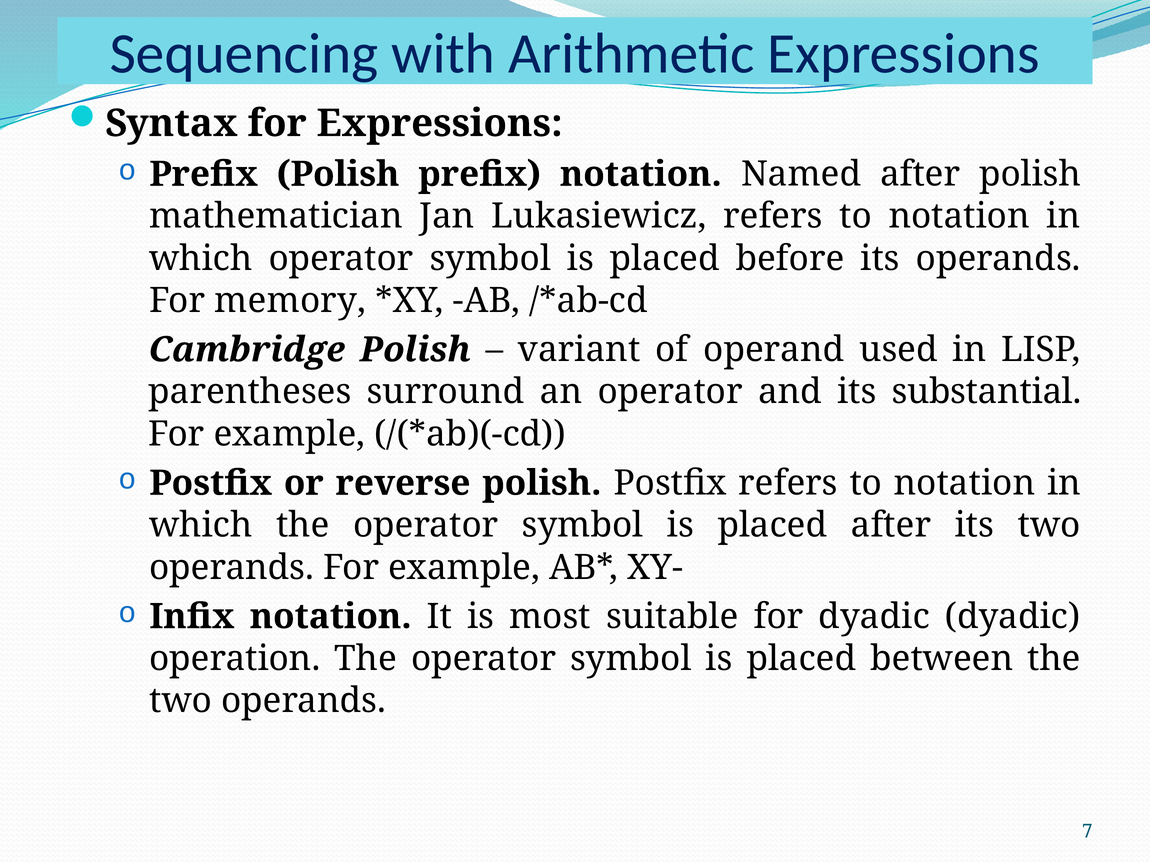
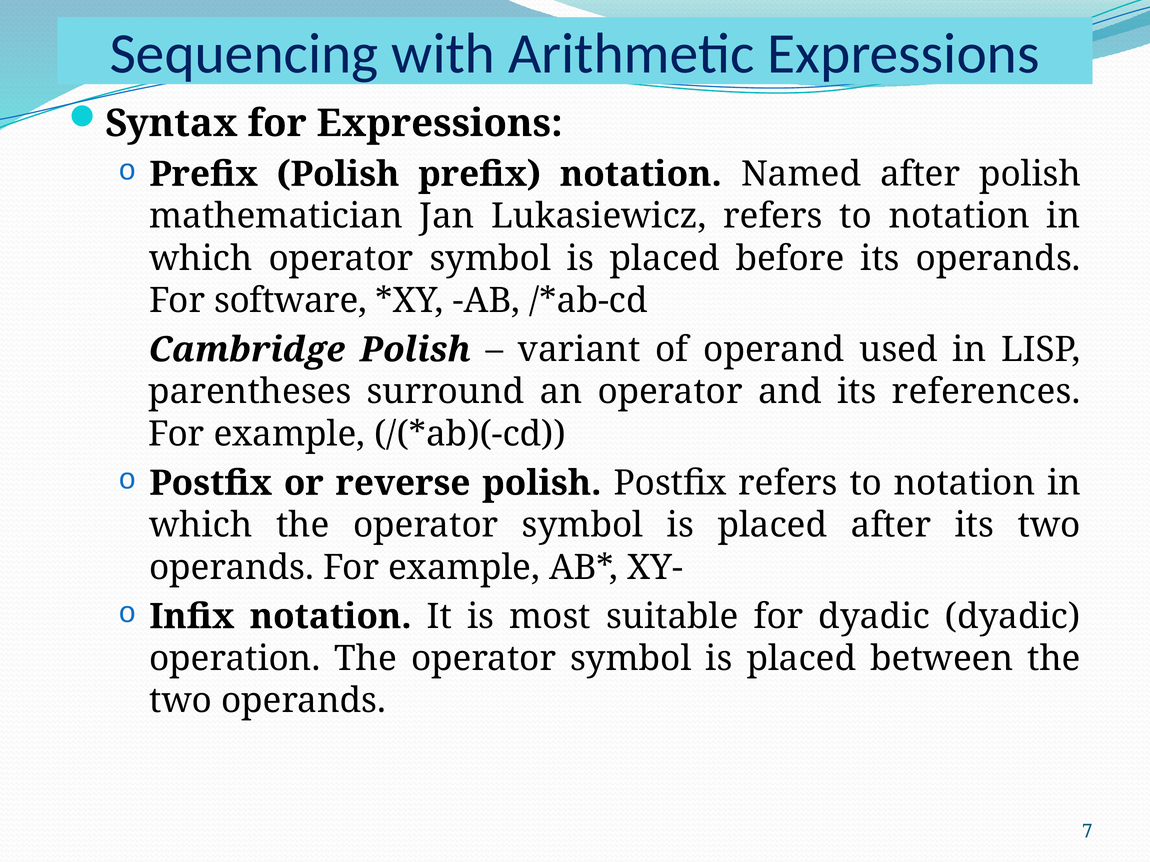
memory: memory -> software
substantial: substantial -> references
